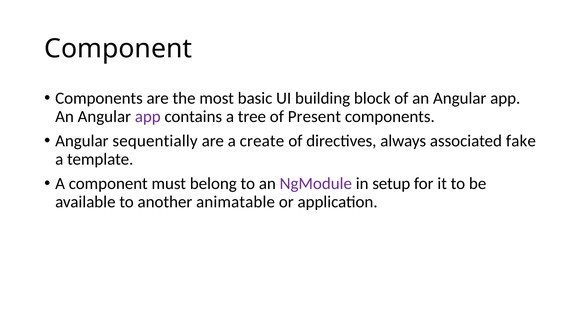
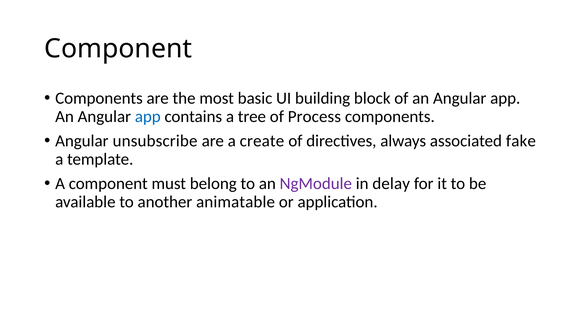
app at (148, 117) colour: purple -> blue
Present: Present -> Process
sequentially: sequentially -> unsubscribe
setup: setup -> delay
